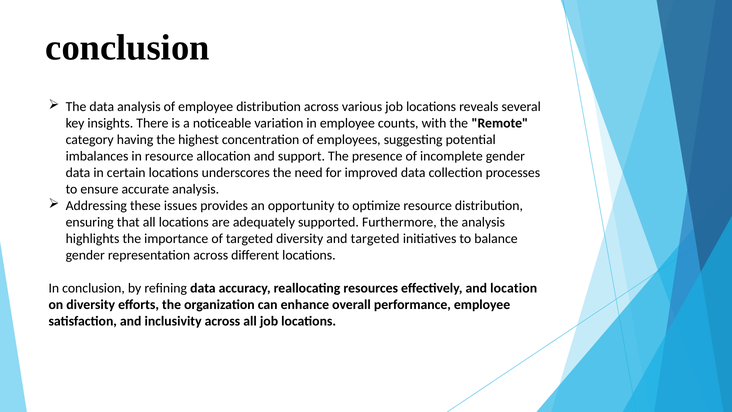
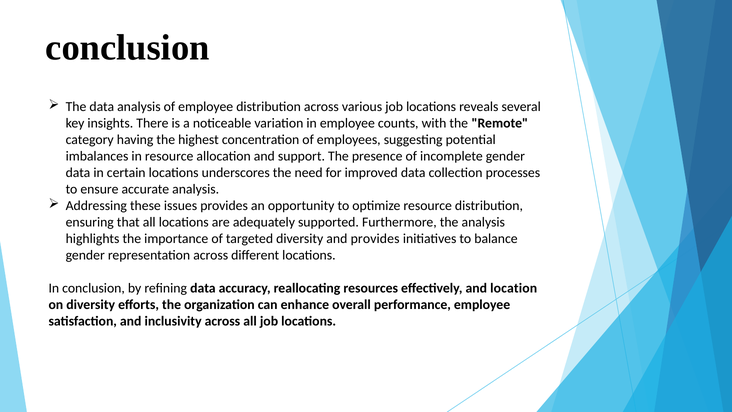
and targeted: targeted -> provides
